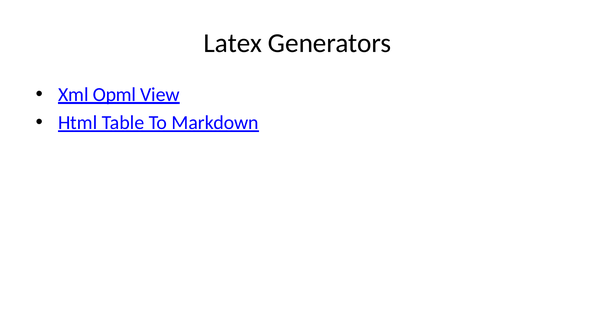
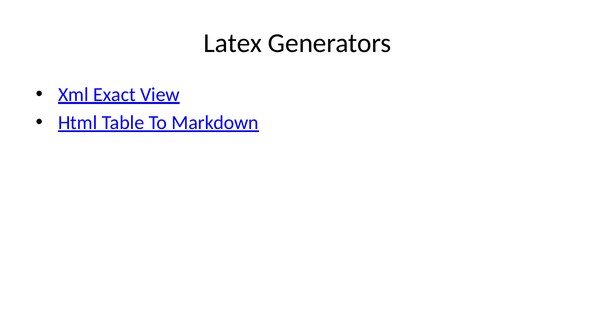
Opml: Opml -> Exact
